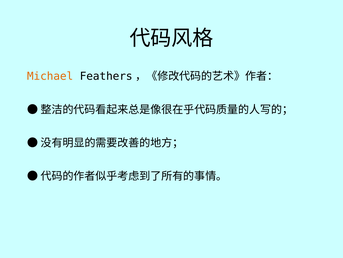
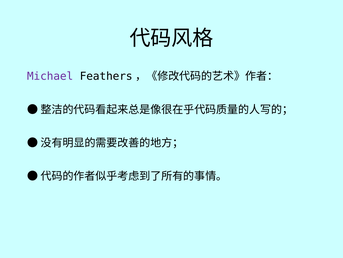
Michael colour: orange -> purple
